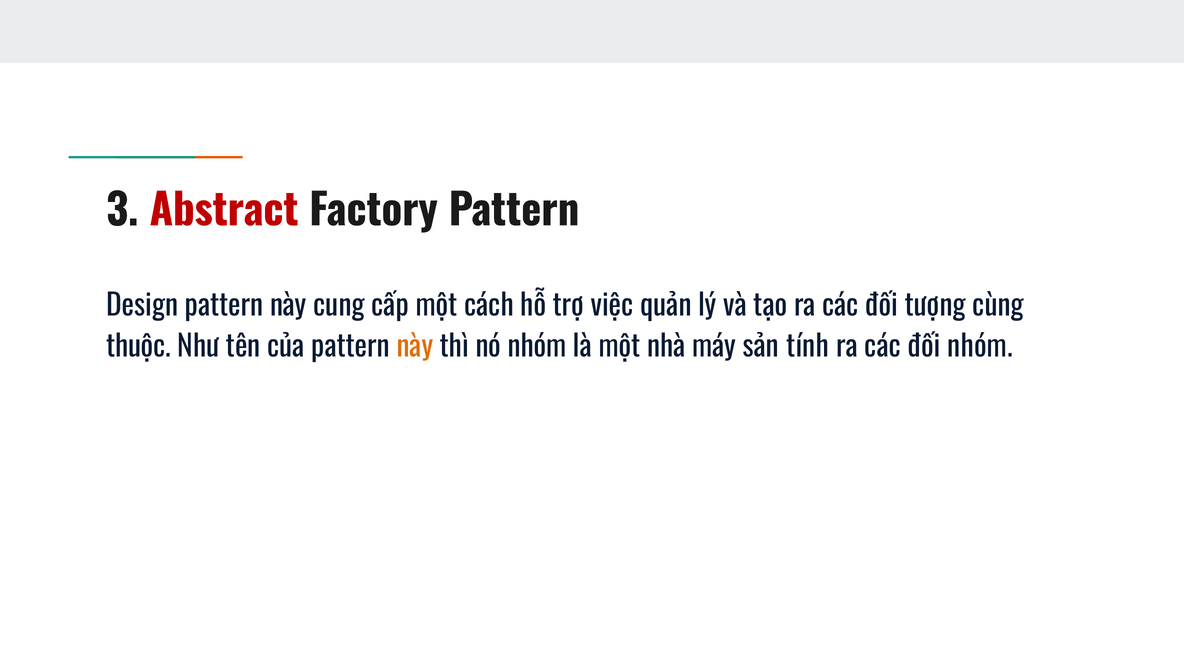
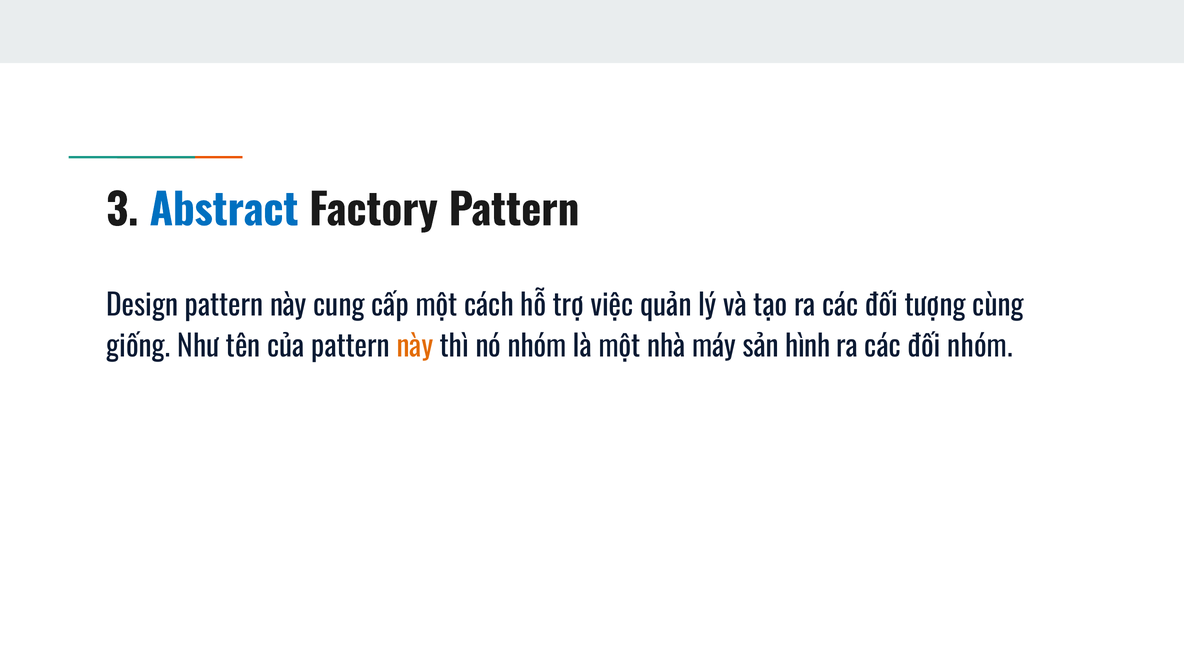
Abstract colour: red -> blue
thuộc: thuộc -> giống
tính: tính -> hình
